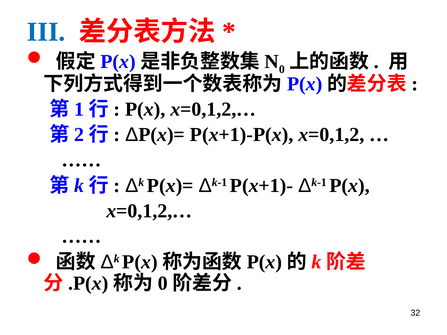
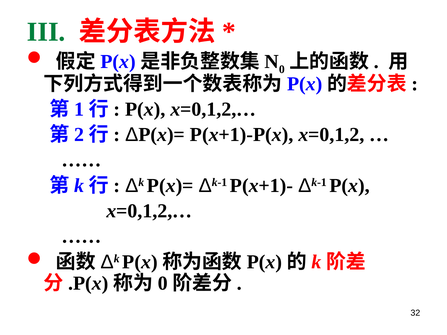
III colour: blue -> green
